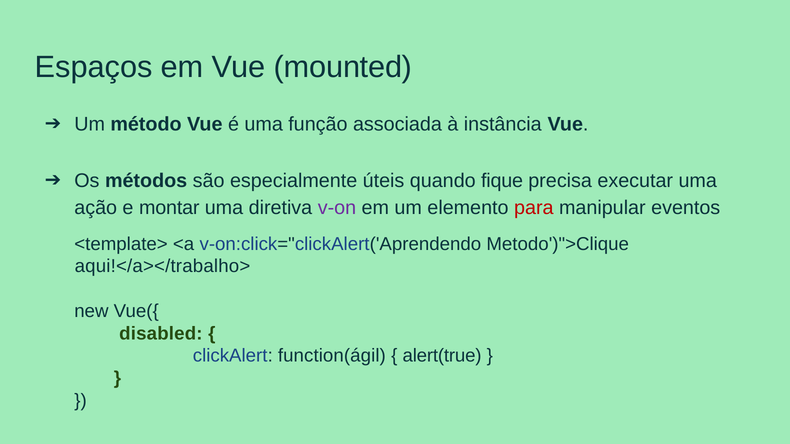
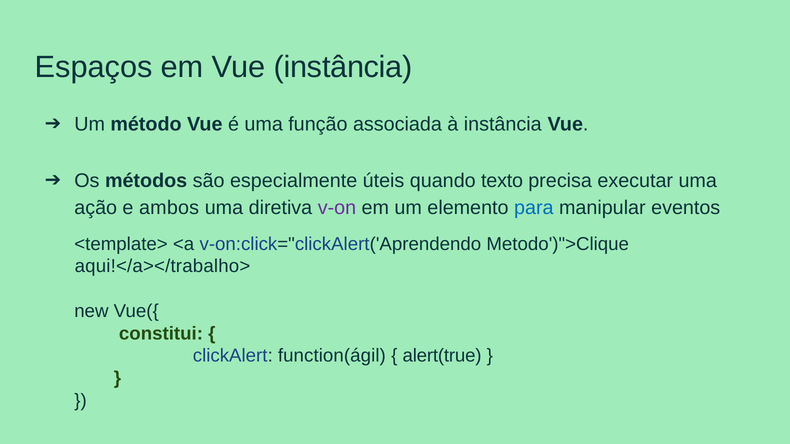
Vue mounted: mounted -> instância
fique: fique -> texto
montar: montar -> ambos
para colour: red -> blue
disabled: disabled -> constitui
